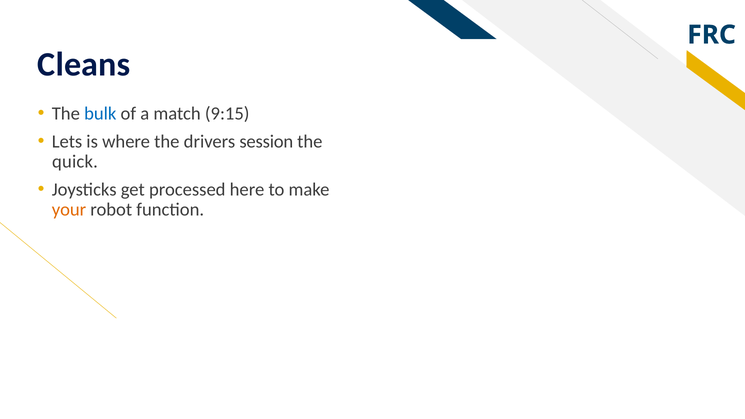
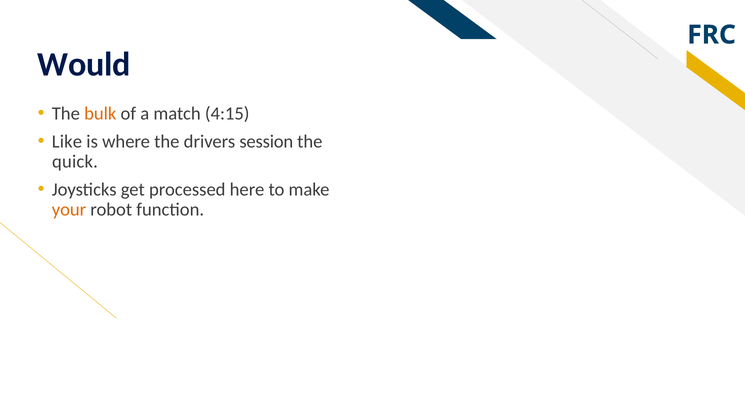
Cleans: Cleans -> Would
bulk colour: blue -> orange
9:15: 9:15 -> 4:15
Lets: Lets -> Like
